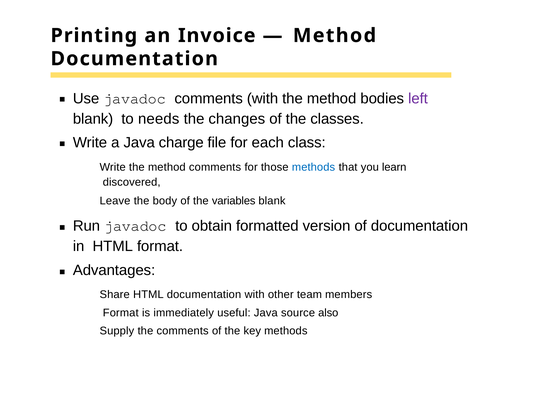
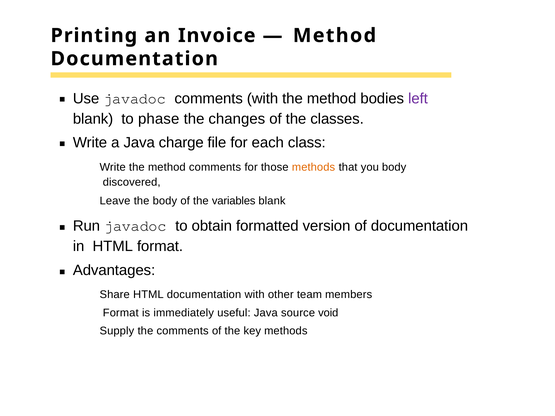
needs: needs -> phase
methods at (314, 167) colour: blue -> orange
you learn: learn -> body
also: also -> void
